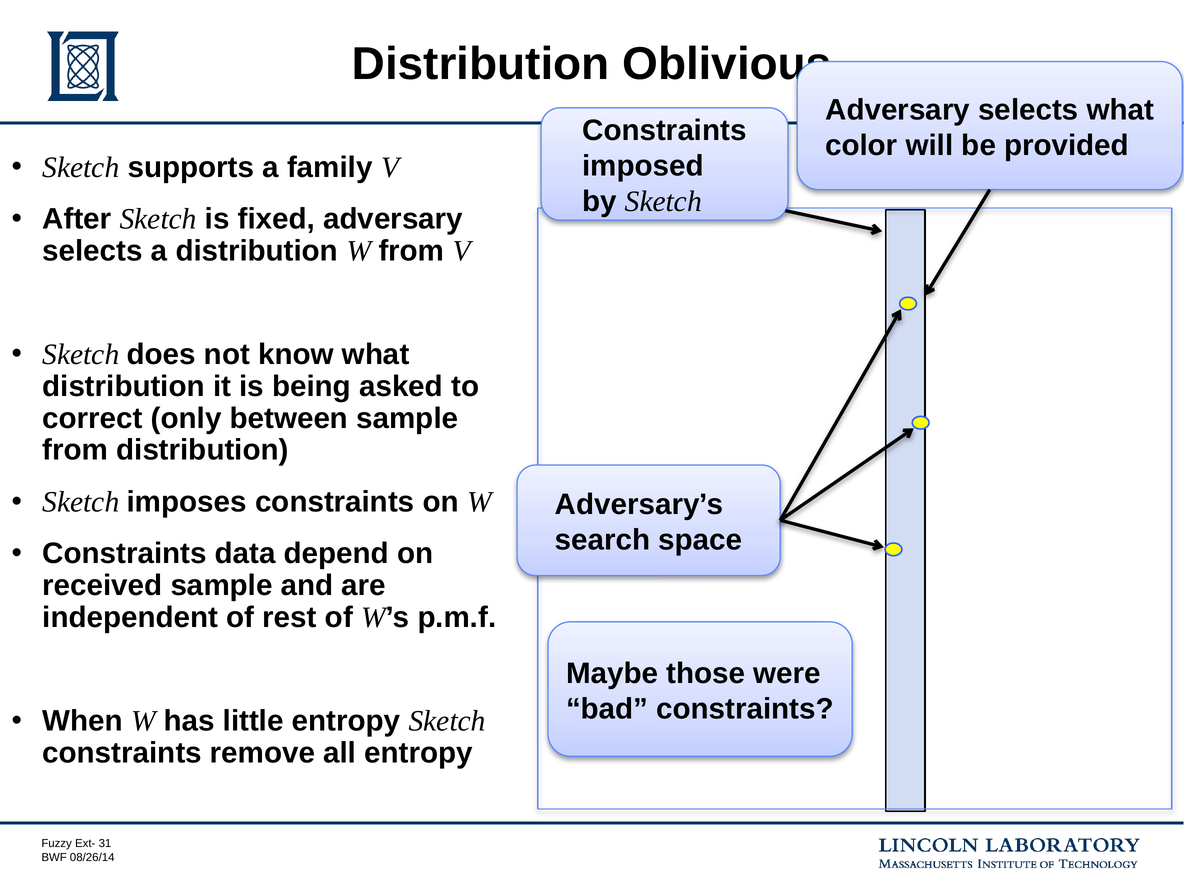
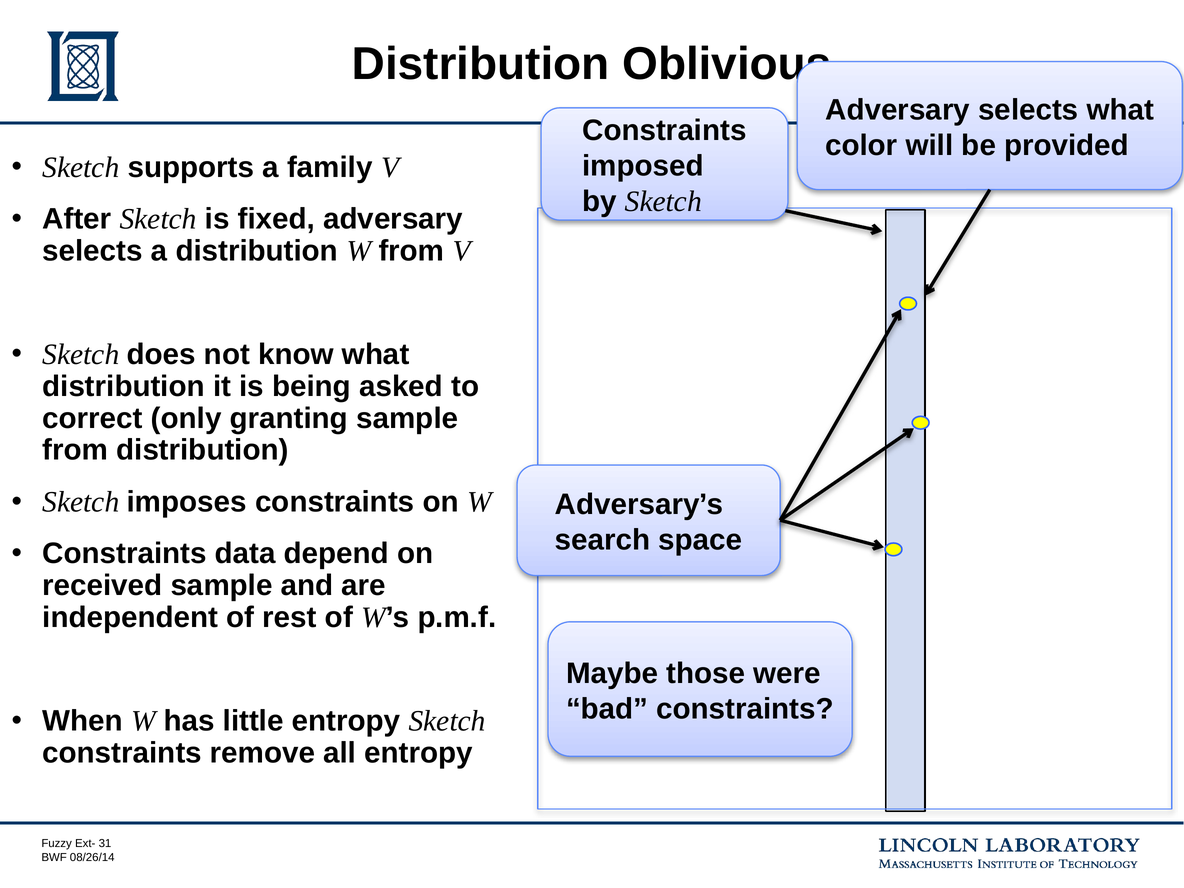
between: between -> granting
